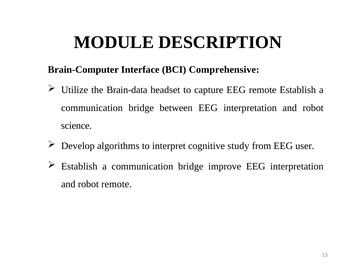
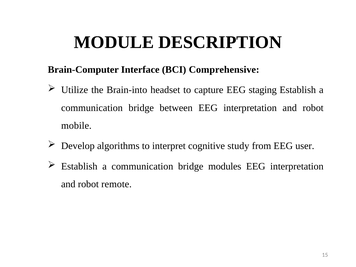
Brain-data: Brain-data -> Brain-into
EEG remote: remote -> staging
science: science -> mobile
improve: improve -> modules
